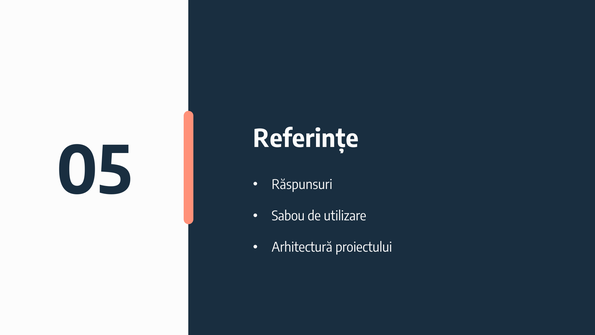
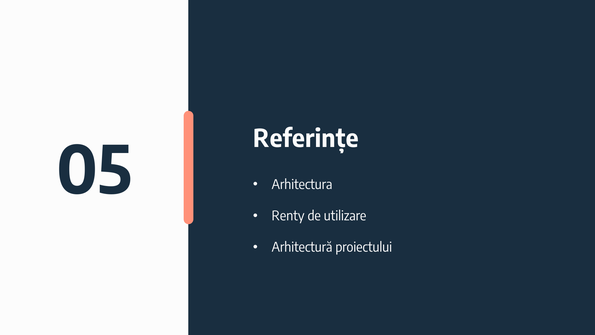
Răspunsuri: Răspunsuri -> Arhitectura
Sabou: Sabou -> Renty
